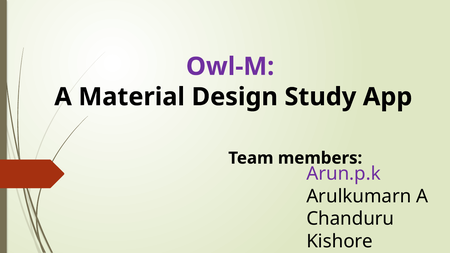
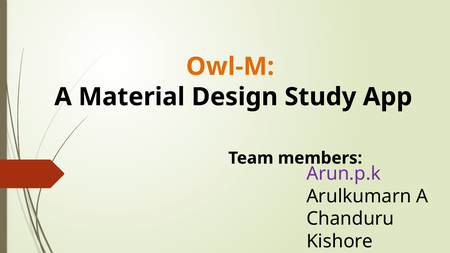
Owl-M colour: purple -> orange
